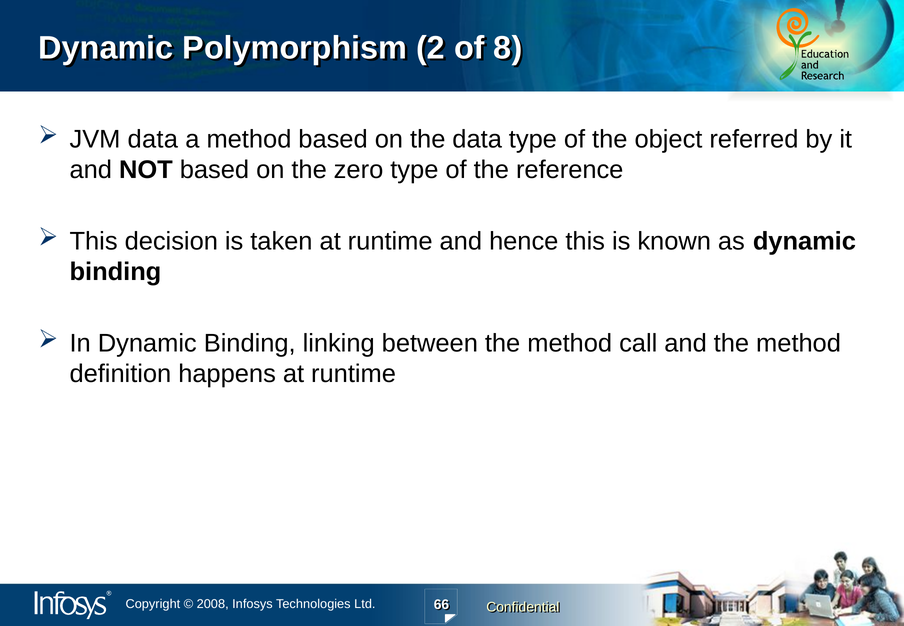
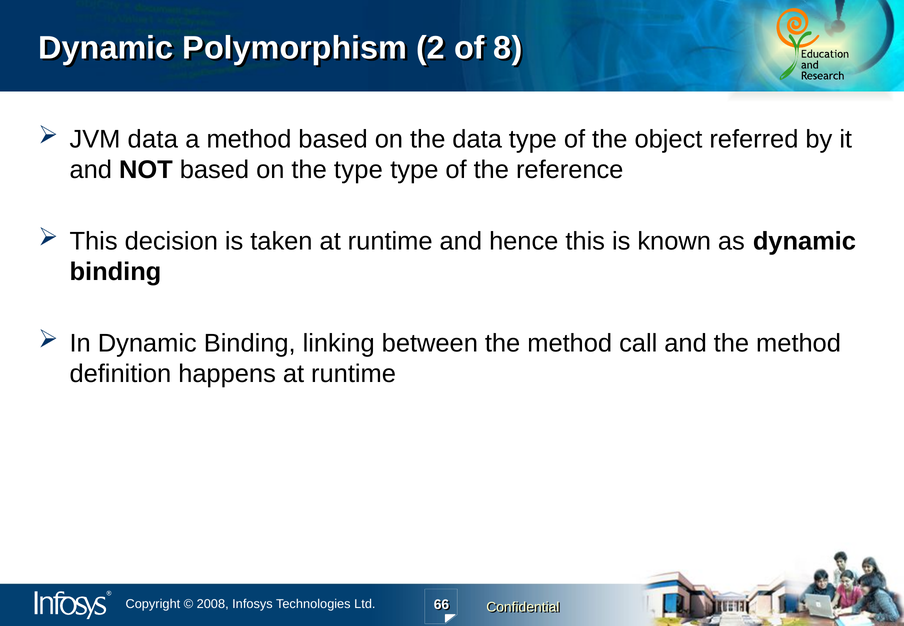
the zero: zero -> type
